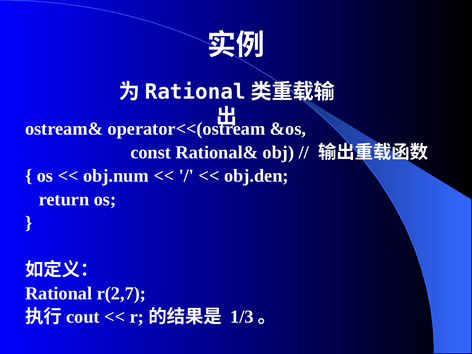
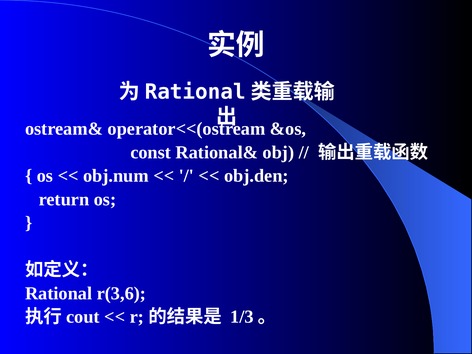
r(2,7: r(2,7 -> r(3,6
